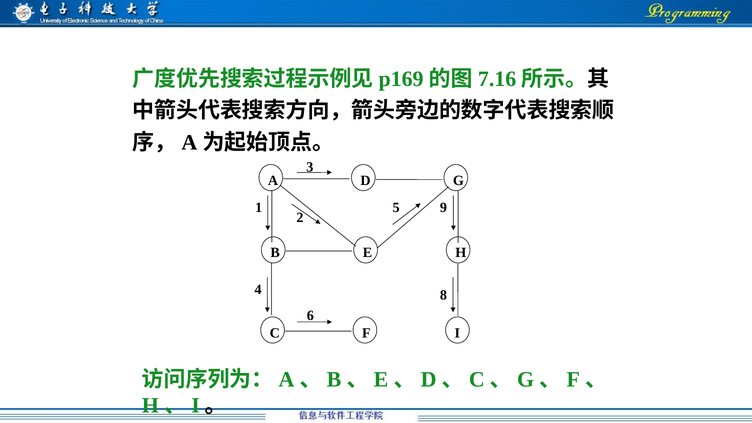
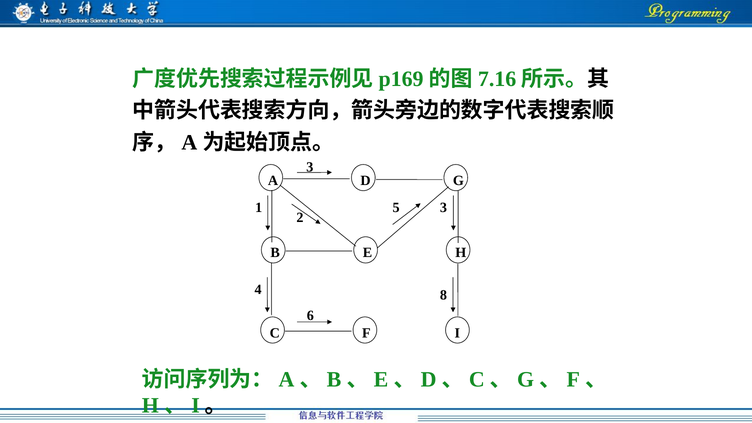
5 9: 9 -> 3
